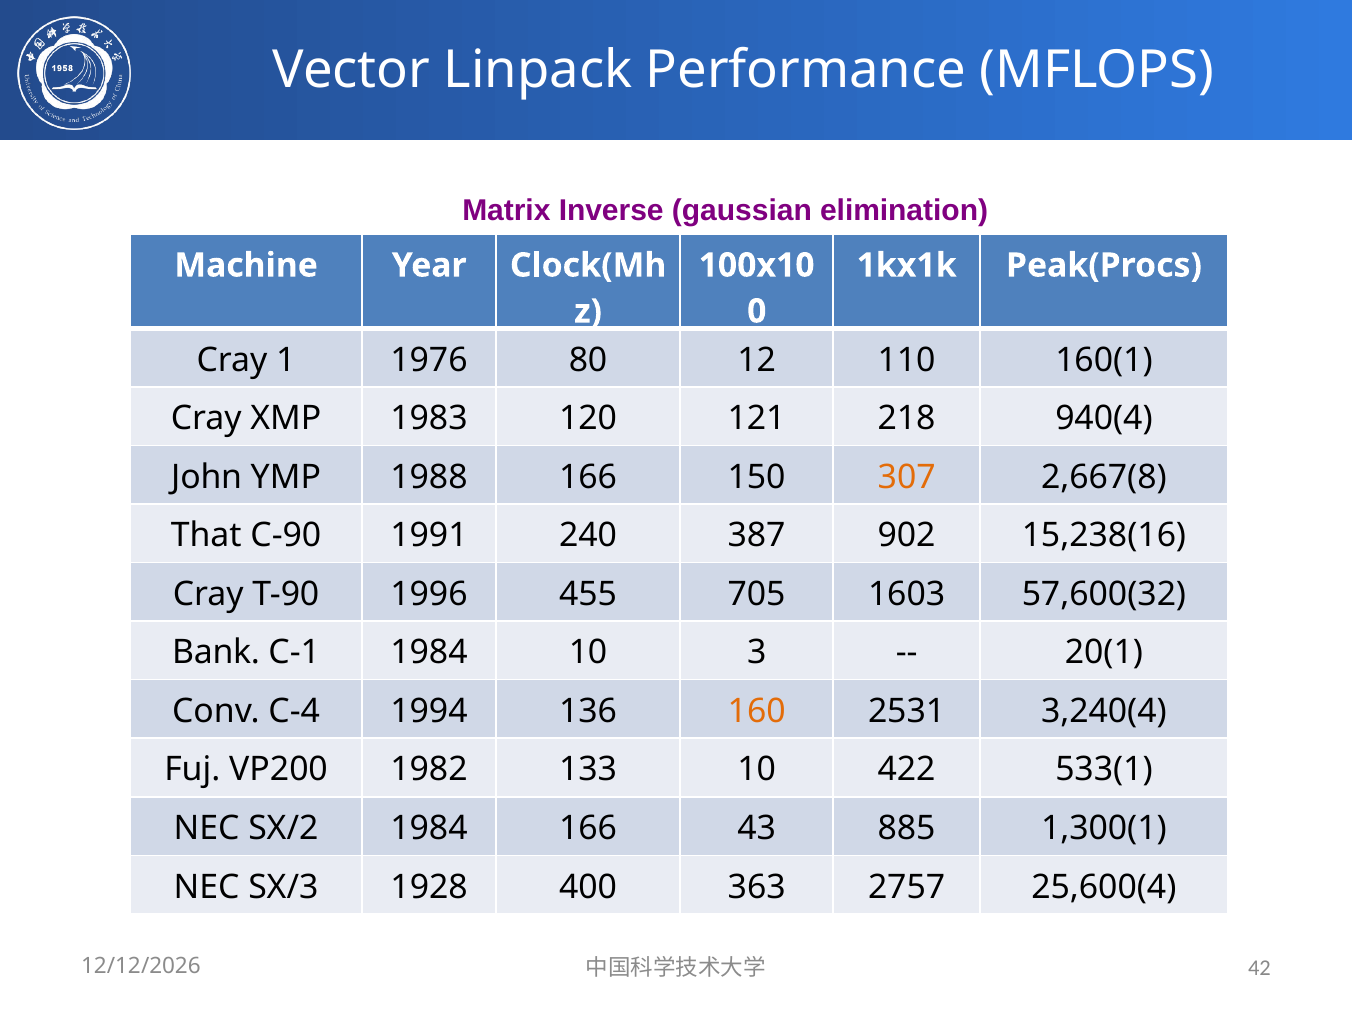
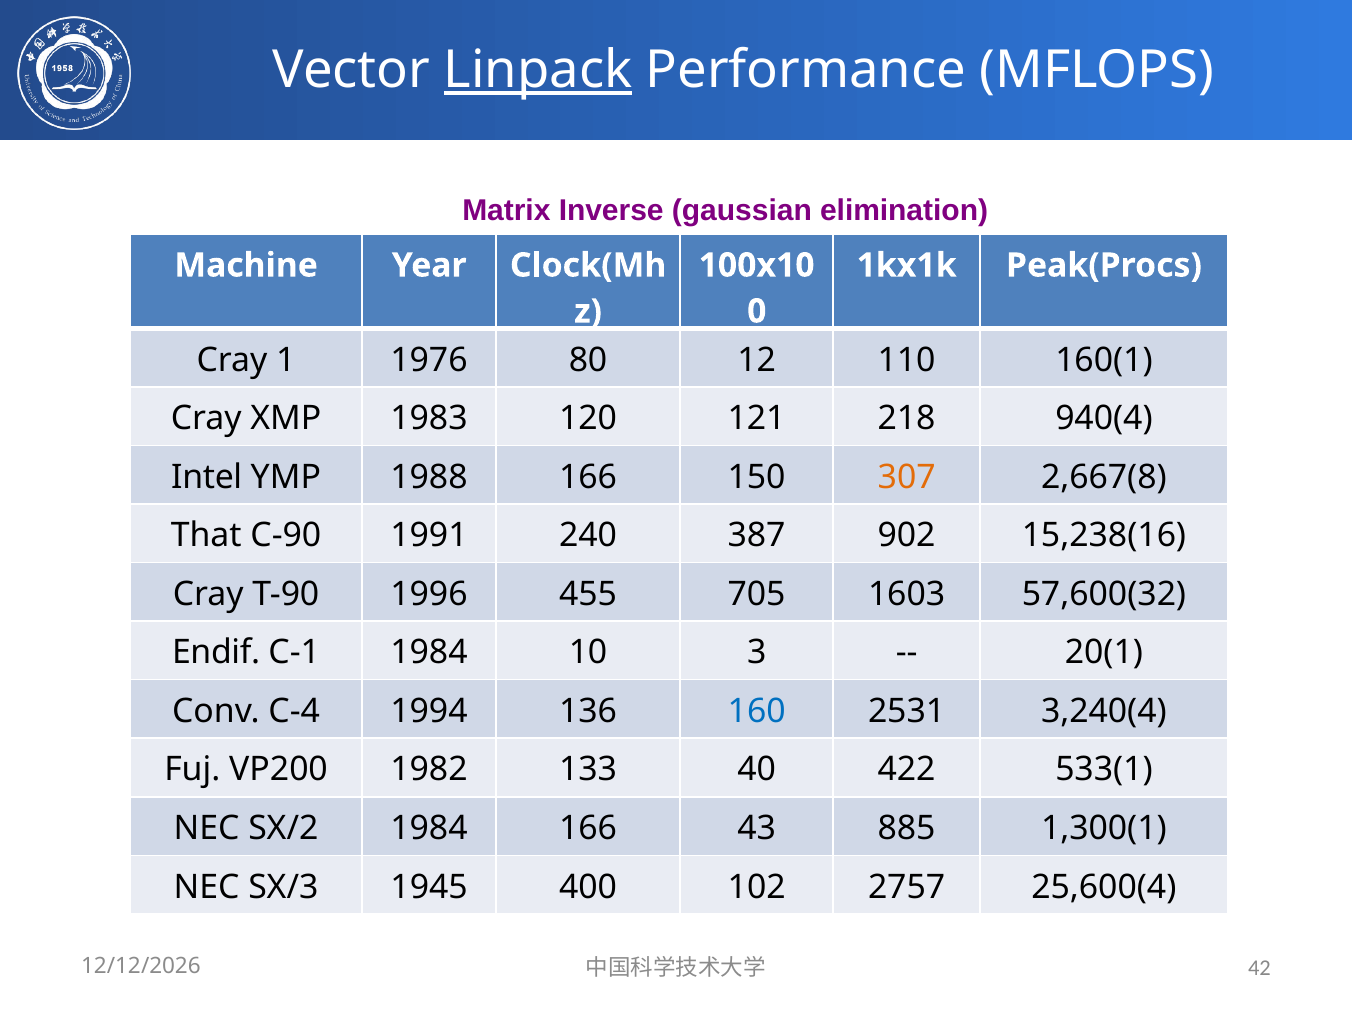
Linpack underline: none -> present
John: John -> Intel
Bank: Bank -> Endif
160 colour: orange -> blue
133 10: 10 -> 40
1928: 1928 -> 1945
363: 363 -> 102
